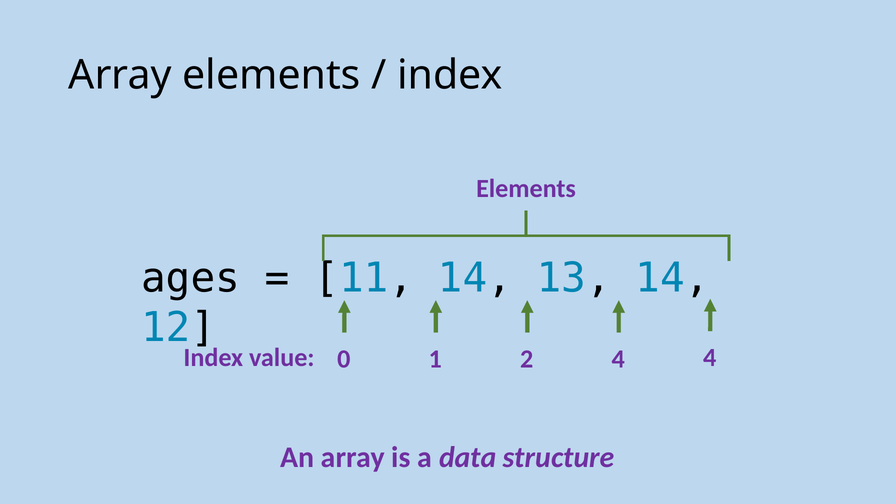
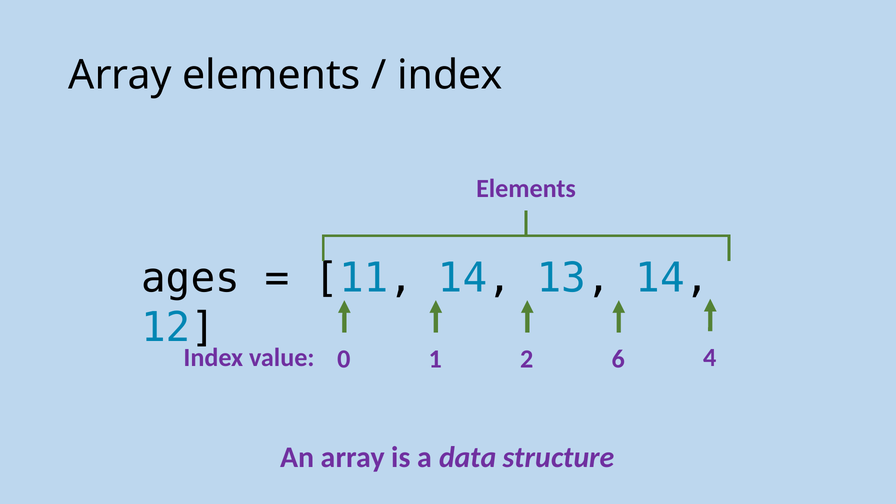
2 4: 4 -> 6
